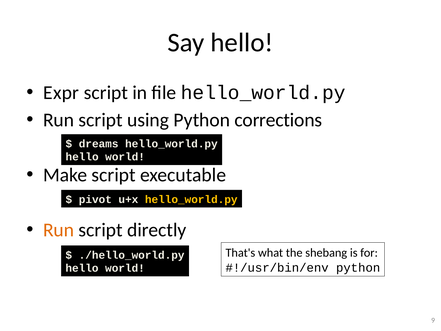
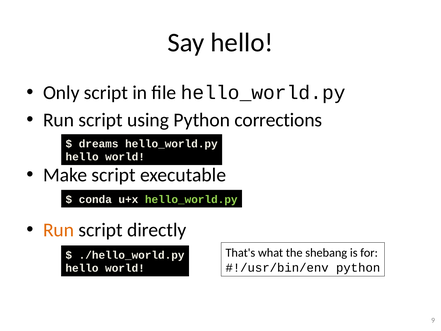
Expr: Expr -> Only
pivot: pivot -> conda
hello_world.py at (191, 199) colour: yellow -> light green
